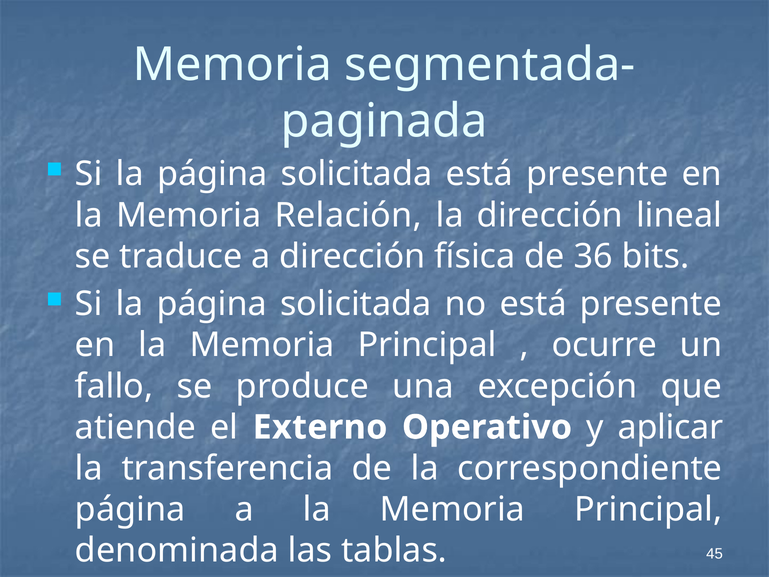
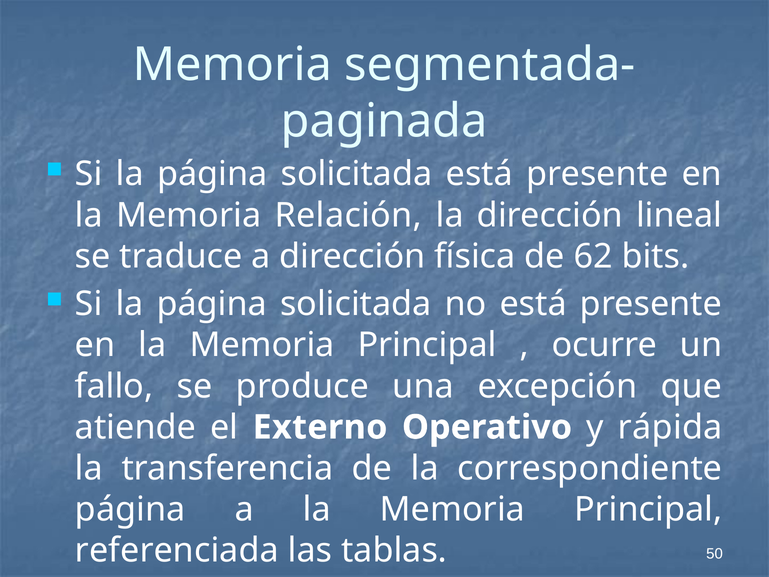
36: 36 -> 62
aplicar: aplicar -> rápida
denominada: denominada -> referenciada
45: 45 -> 50
